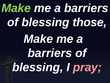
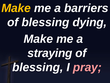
Make at (16, 8) colour: light green -> yellow
those: those -> dying
barriers at (50, 53): barriers -> straying
